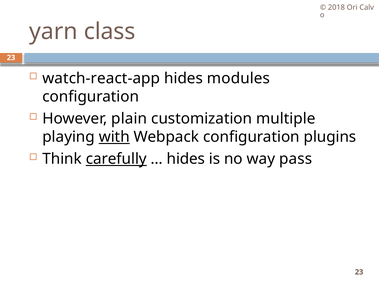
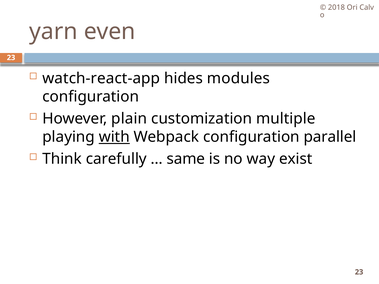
class: class -> even
plugins: plugins -> parallel
carefully underline: present -> none
hides at (186, 159): hides -> same
pass: pass -> exist
